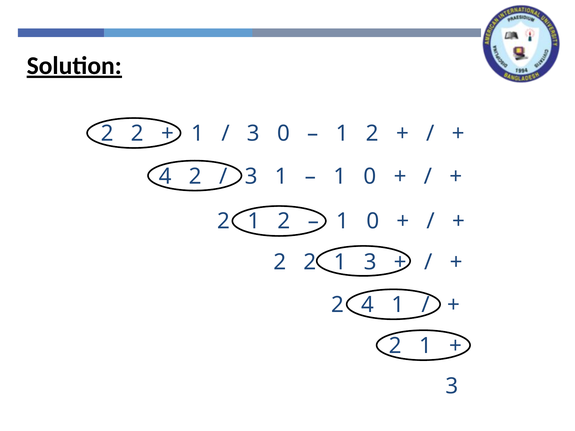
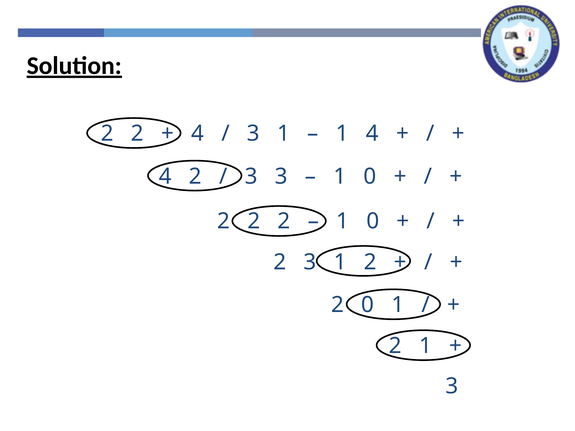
1 at (198, 134): 1 -> 4
0 at (284, 134): 0 -> 1
2 at (372, 134): 2 -> 4
3 1: 1 -> 3
1 at (254, 221): 1 -> 2
2 at (310, 262): 2 -> 3
1 3: 3 -> 2
2 4: 4 -> 0
